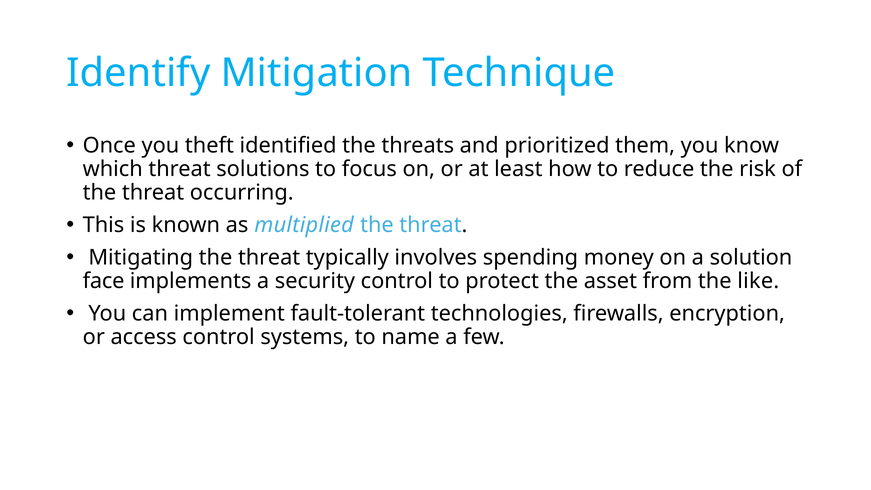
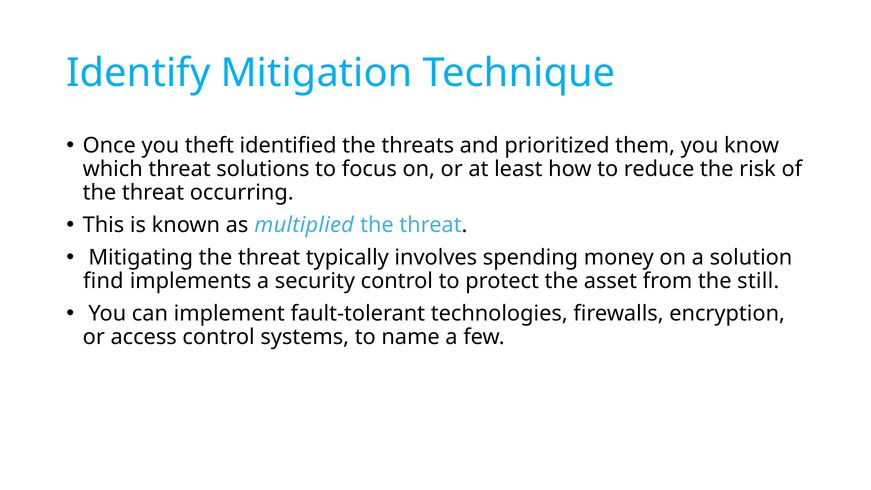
face: face -> find
like: like -> still
